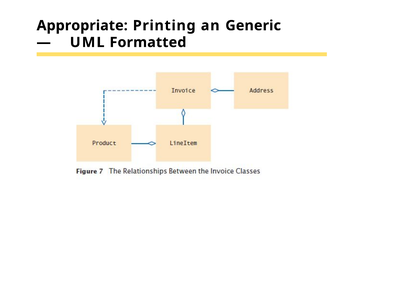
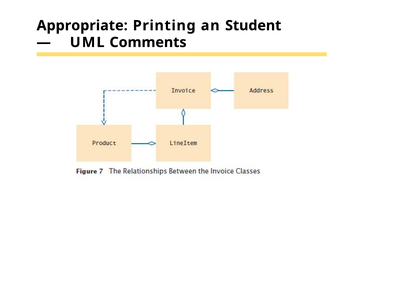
Generic: Generic -> Student
Formatted: Formatted -> Comments
